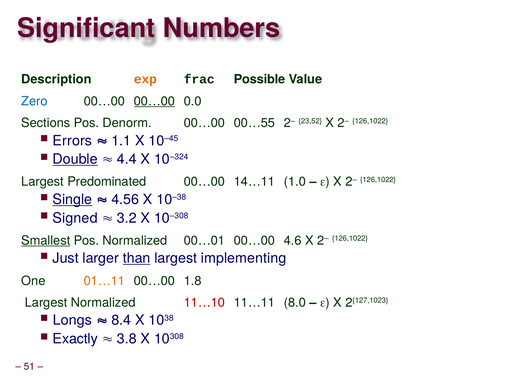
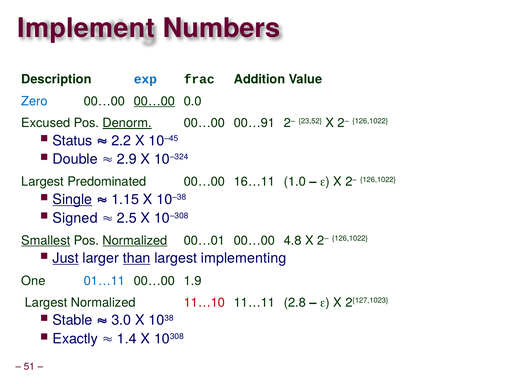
Significant: Significant -> Implement
exp colour: orange -> blue
Possible: Possible -> Addition
Sections: Sections -> Excused
Denorm underline: none -> present
00…55: 00…55 -> 00…91
Errors: Errors -> Status
1.1: 1.1 -> 2.2
Double underline: present -> none
4.4: 4.4 -> 2.9
14…11: 14…11 -> 16…11
4.56: 4.56 -> 1.15
3.2: 3.2 -> 2.5
Normalized at (135, 241) underline: none -> present
4.6: 4.6 -> 4.8
Just underline: none -> present
01…11 colour: orange -> blue
1.8: 1.8 -> 1.9
8.0: 8.0 -> 2.8
Longs: Longs -> Stable
8.4: 8.4 -> 3.0
3.8: 3.8 -> 1.4
